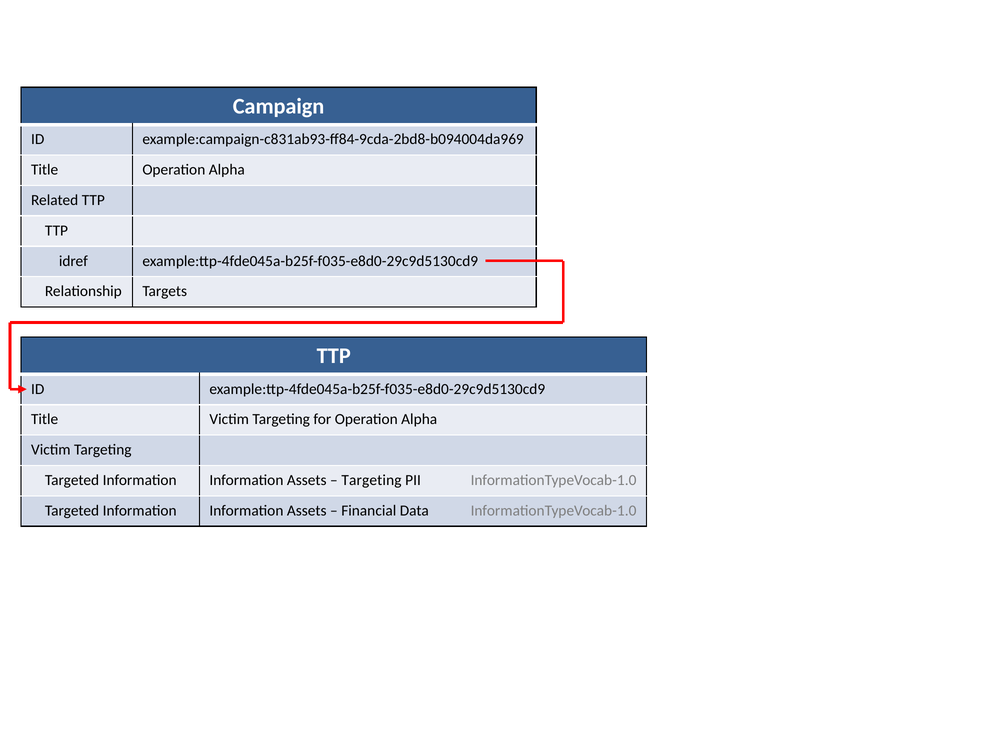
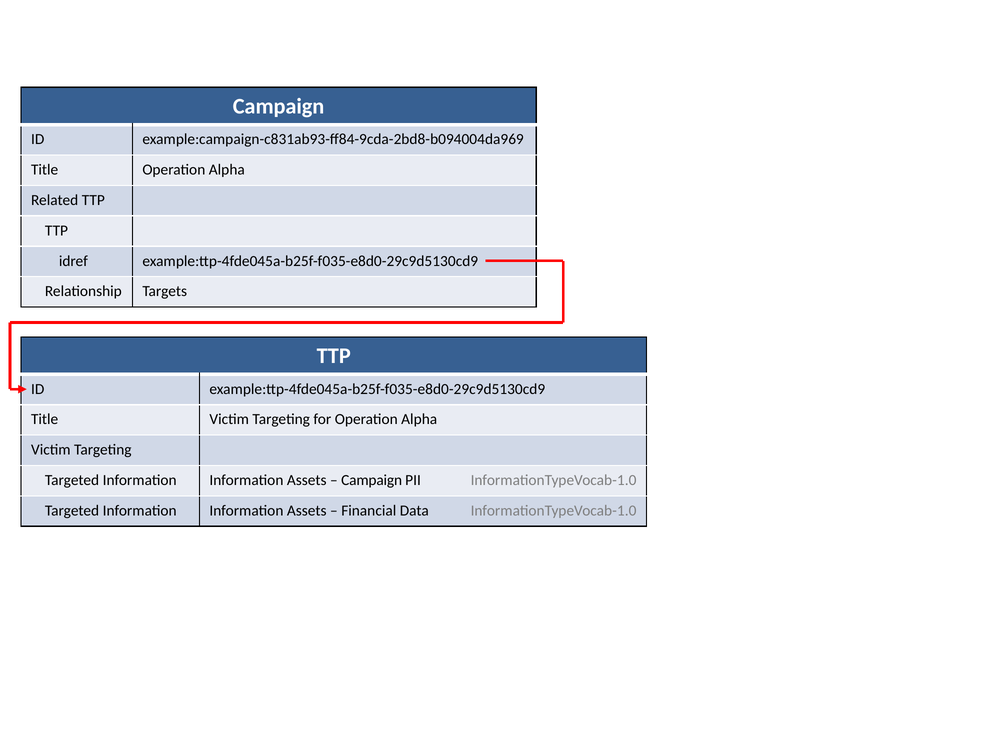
Targeting at (371, 480): Targeting -> Campaign
